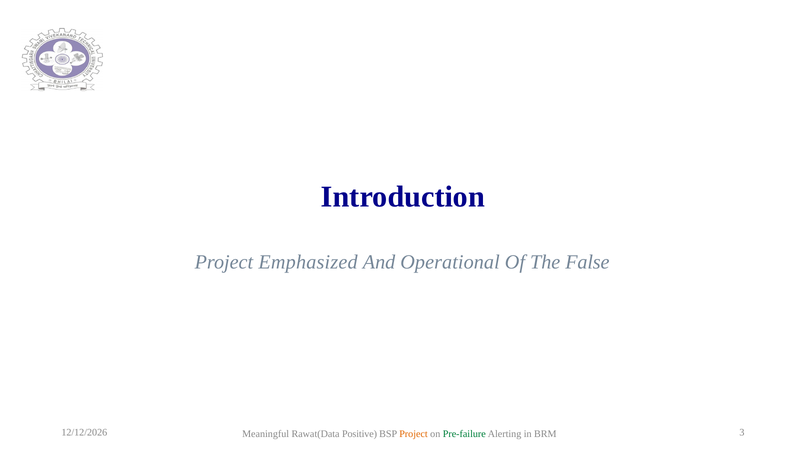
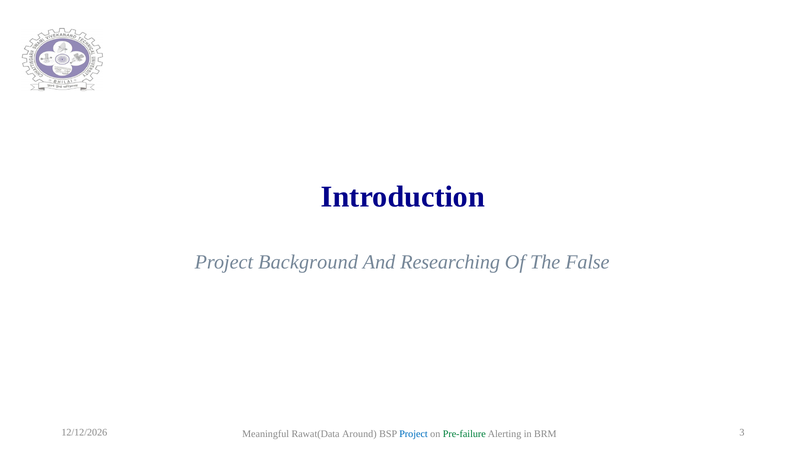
Emphasized: Emphasized -> Background
Operational: Operational -> Researching
Positive: Positive -> Around
Project at (414, 434) colour: orange -> blue
